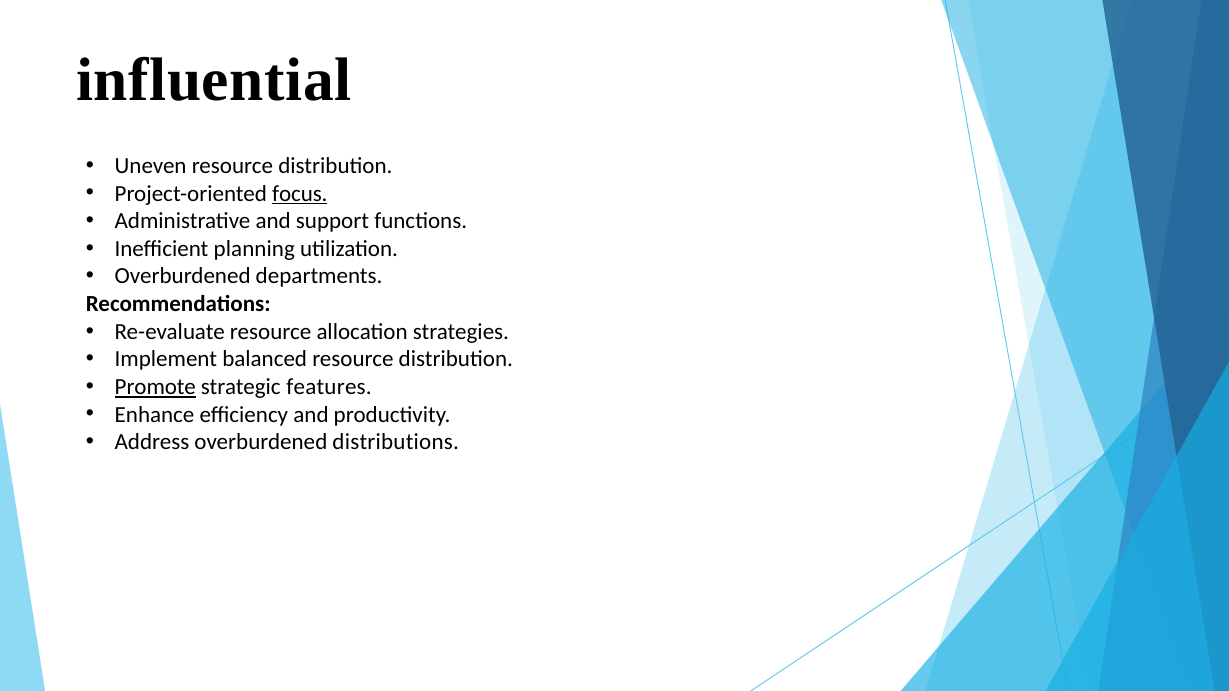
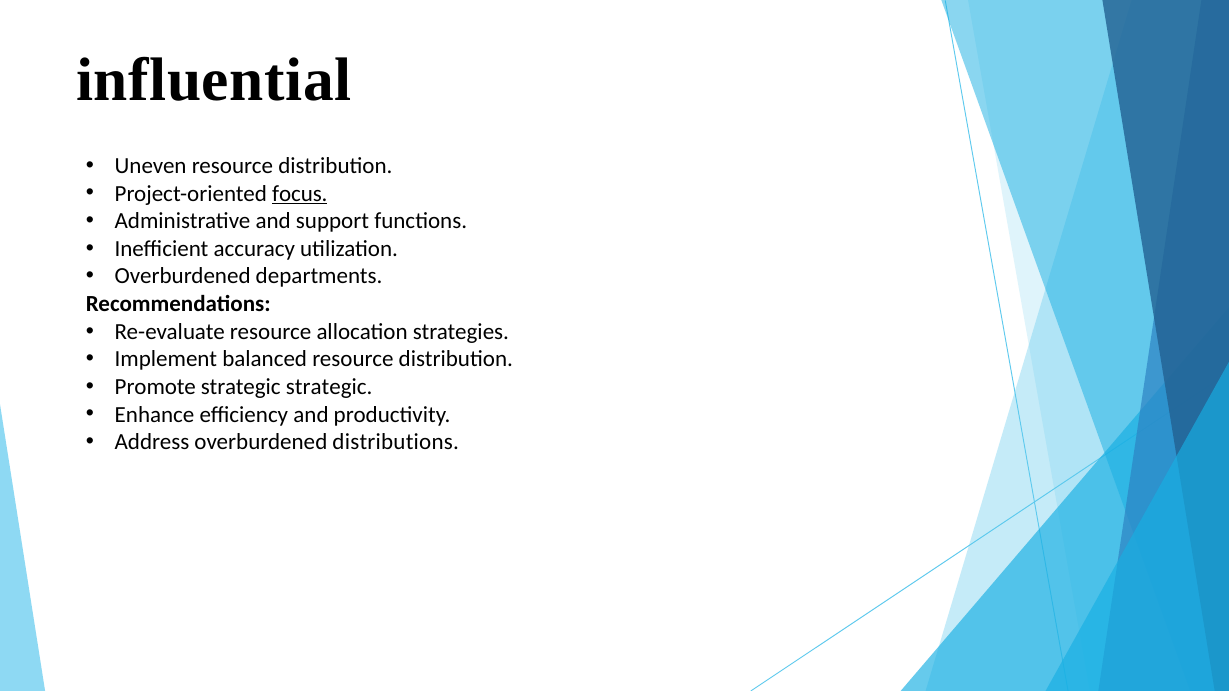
planning: planning -> accuracy
Promote underline: present -> none
strategic features: features -> strategic
